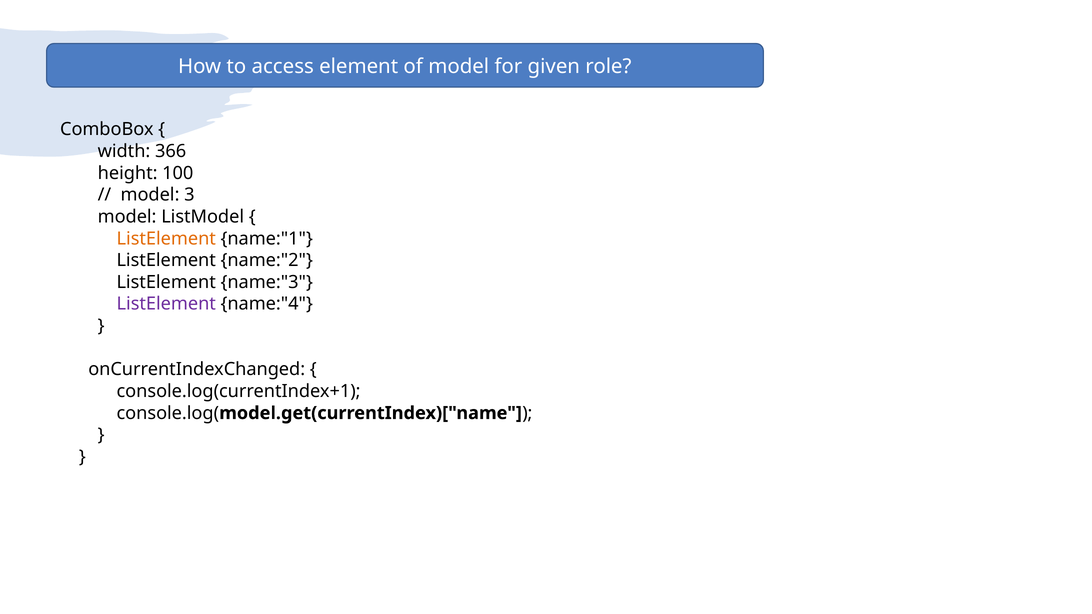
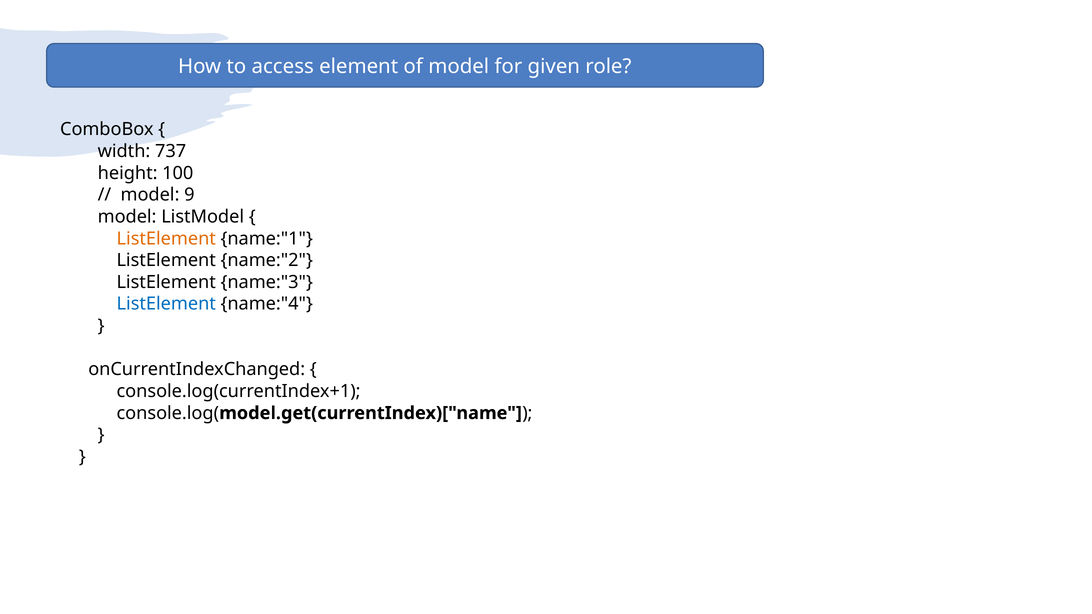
366: 366 -> 737
3: 3 -> 9
ListElement at (166, 304) colour: purple -> blue
